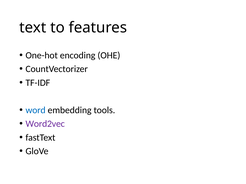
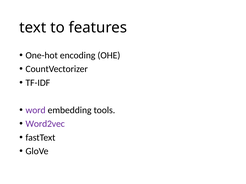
word colour: blue -> purple
